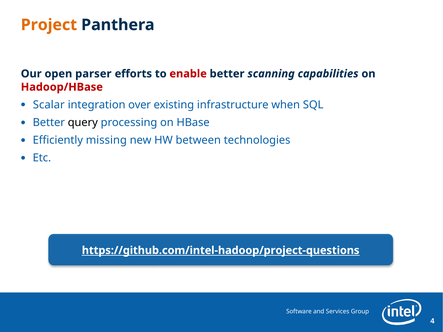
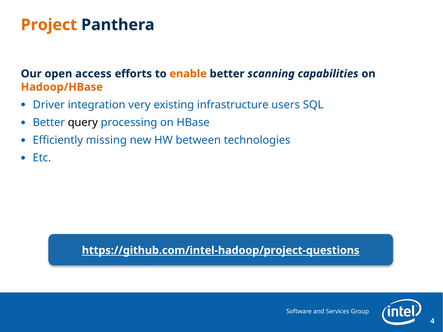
parser: parser -> access
enable colour: red -> orange
Hadoop/HBase colour: red -> orange
Scalar: Scalar -> Driver
over: over -> very
when: when -> users
